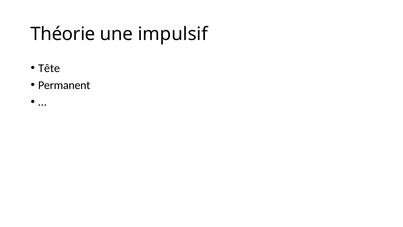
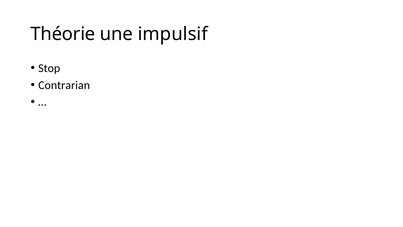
Tête: Tête -> Stop
Permanent: Permanent -> Contrarian
